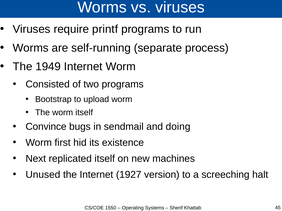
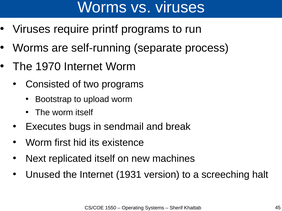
1949: 1949 -> 1970
Convince: Convince -> Executes
doing: doing -> break
1927: 1927 -> 1931
